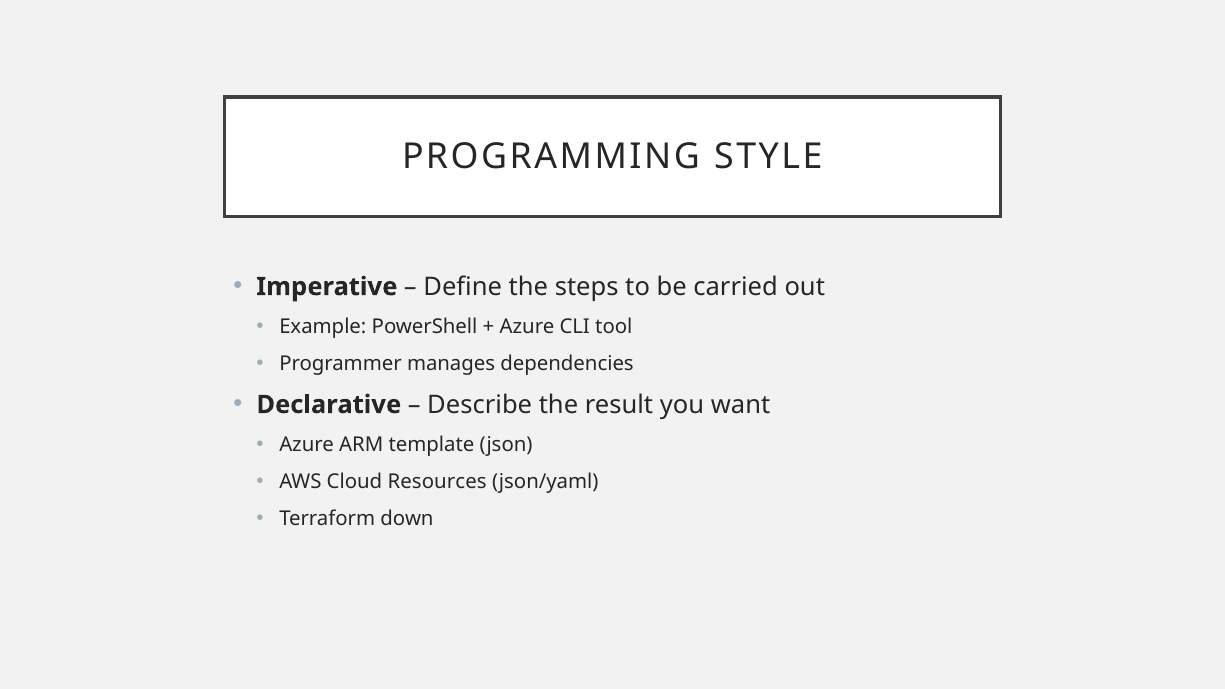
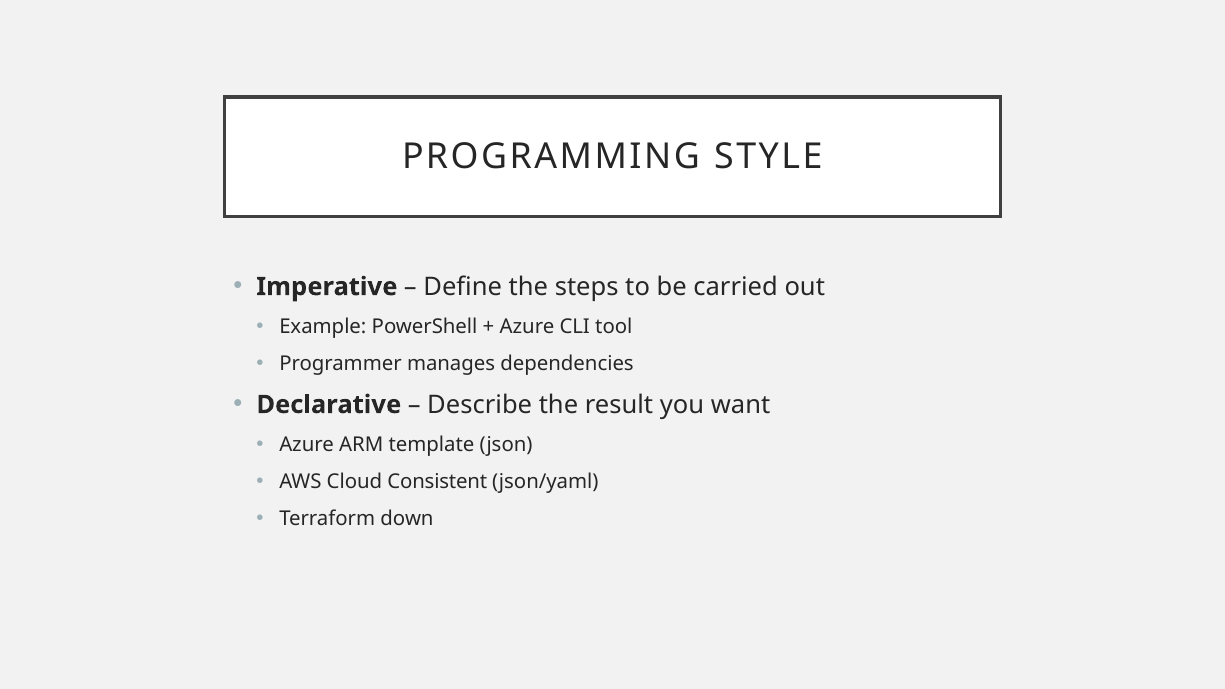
Resources: Resources -> Consistent
